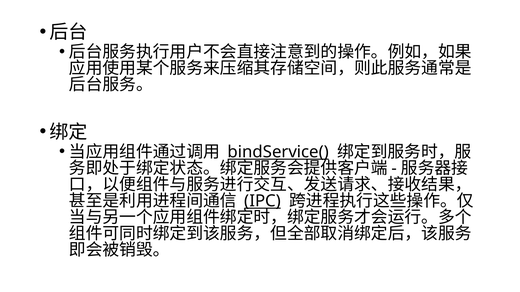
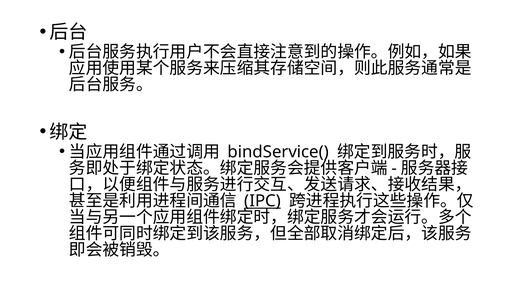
bindService( underline: present -> none
